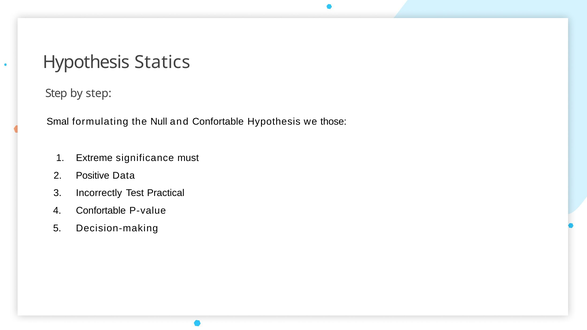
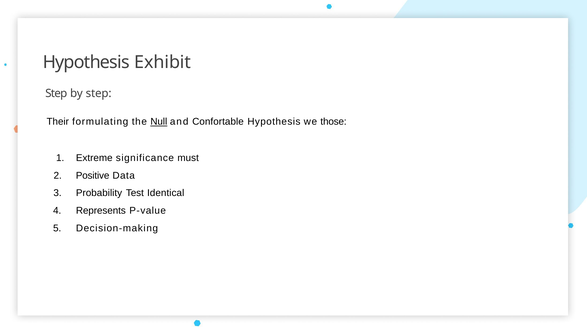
Statics: Statics -> Exhibit
Smal: Smal -> Their
Null underline: none -> present
Incorrectly: Incorrectly -> Probability
Practical: Practical -> Identical
Confortable at (101, 211): Confortable -> Represents
